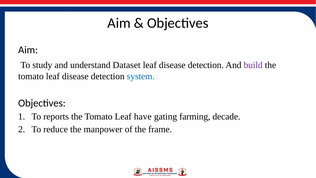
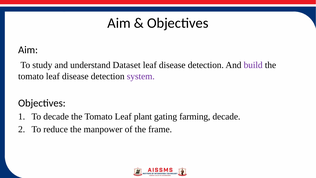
system colour: blue -> purple
To reports: reports -> decade
have: have -> plant
